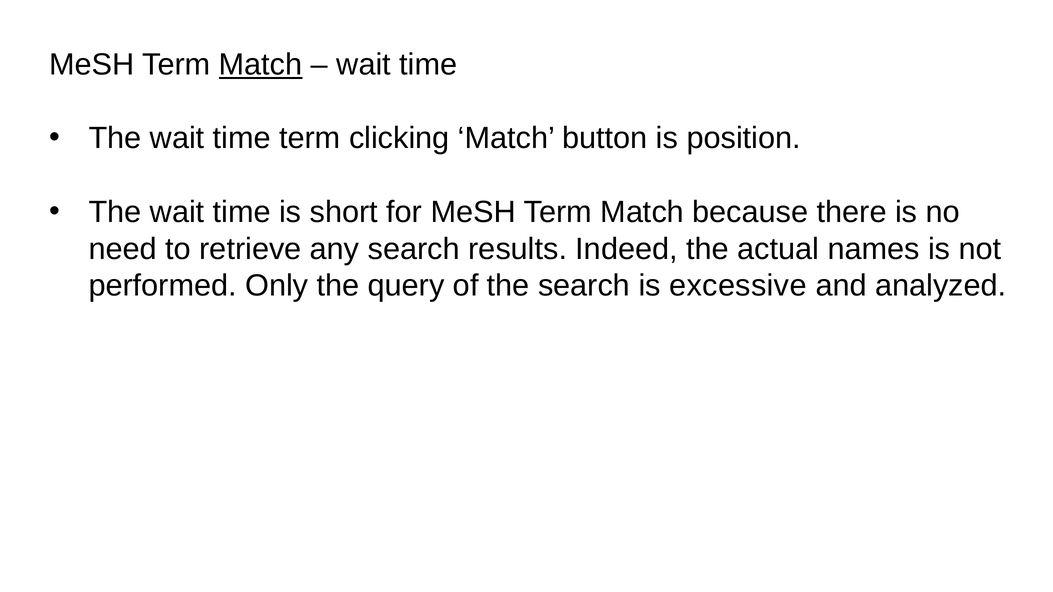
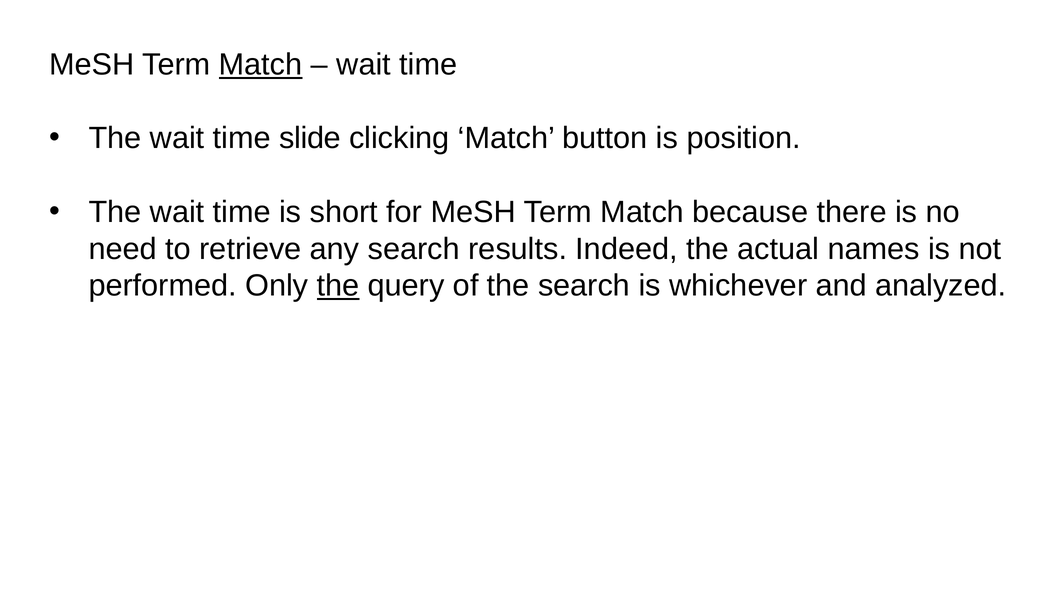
time term: term -> slide
the at (338, 286) underline: none -> present
excessive: excessive -> whichever
